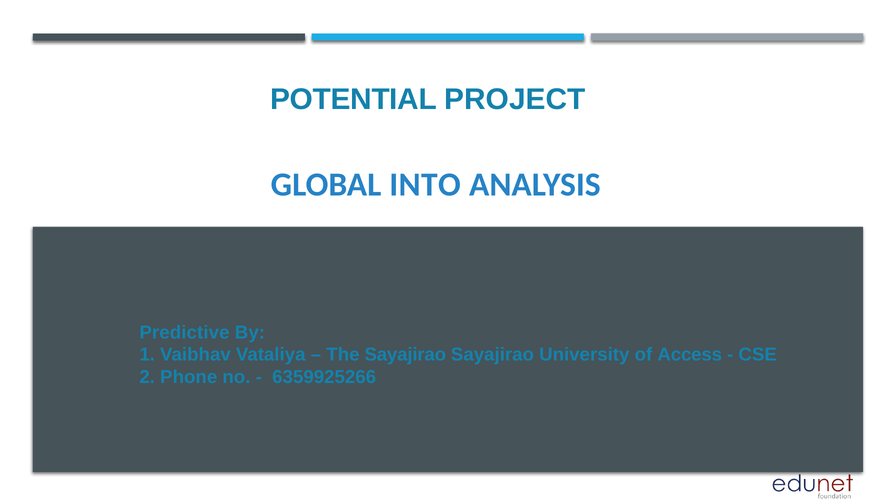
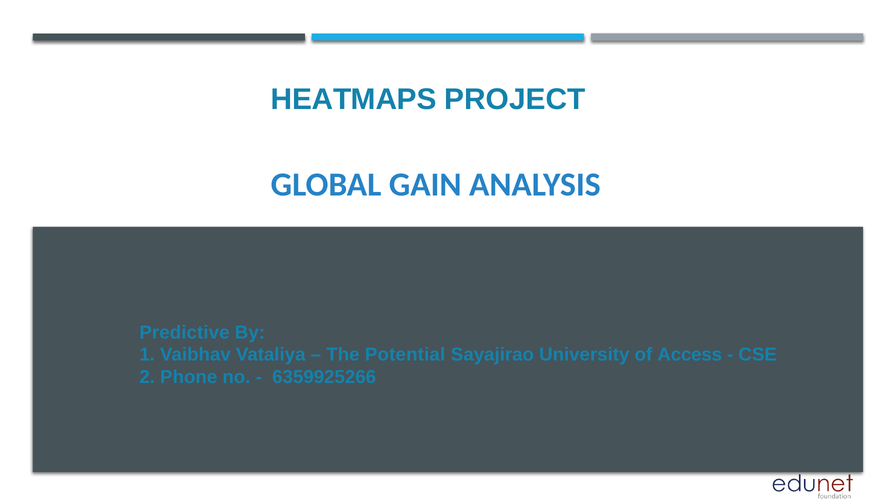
POTENTIAL: POTENTIAL -> HEATMAPS
INTO: INTO -> GAIN
The Sayajirao: Sayajirao -> Potential
